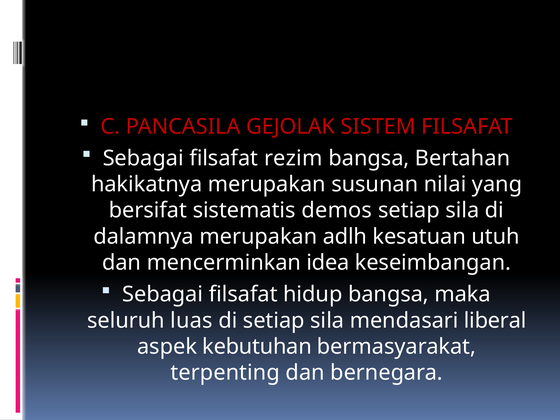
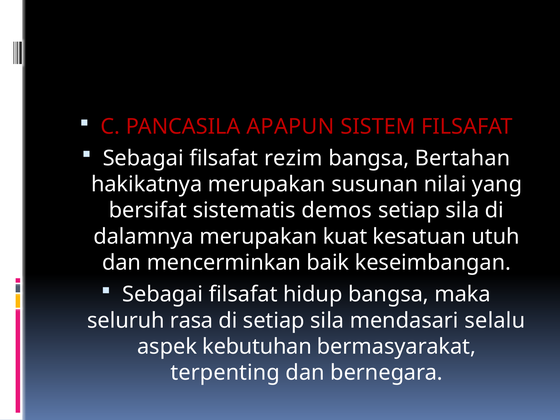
GEJOLAK: GEJOLAK -> APAPUN
adlh: adlh -> kuat
idea: idea -> baik
luas: luas -> rasa
liberal: liberal -> selalu
